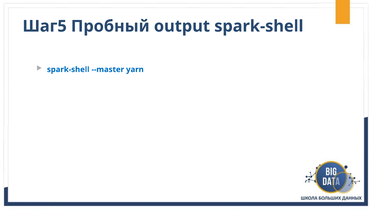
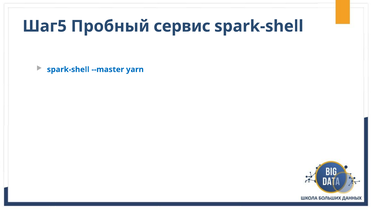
output: output -> сервис
